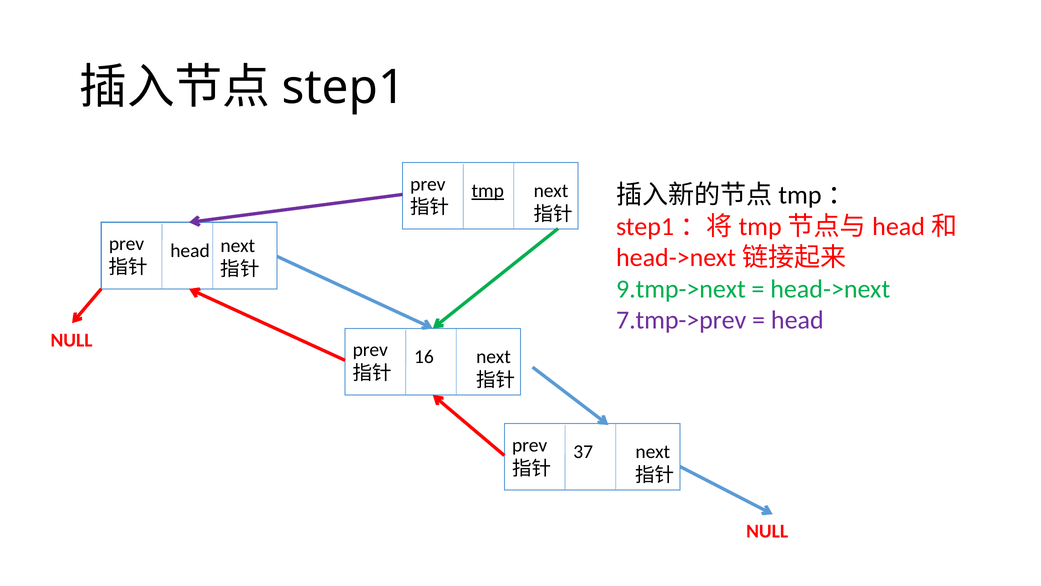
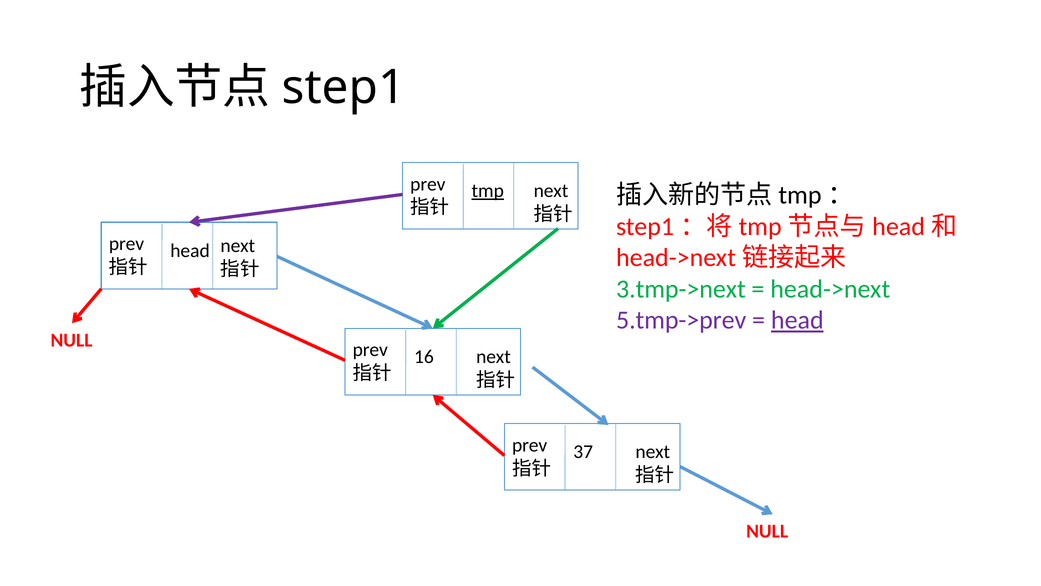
9.tmp->next: 9.tmp->next -> 3.tmp->next
7.tmp->prev: 7.tmp->prev -> 5.tmp->prev
head at (797, 320) underline: none -> present
